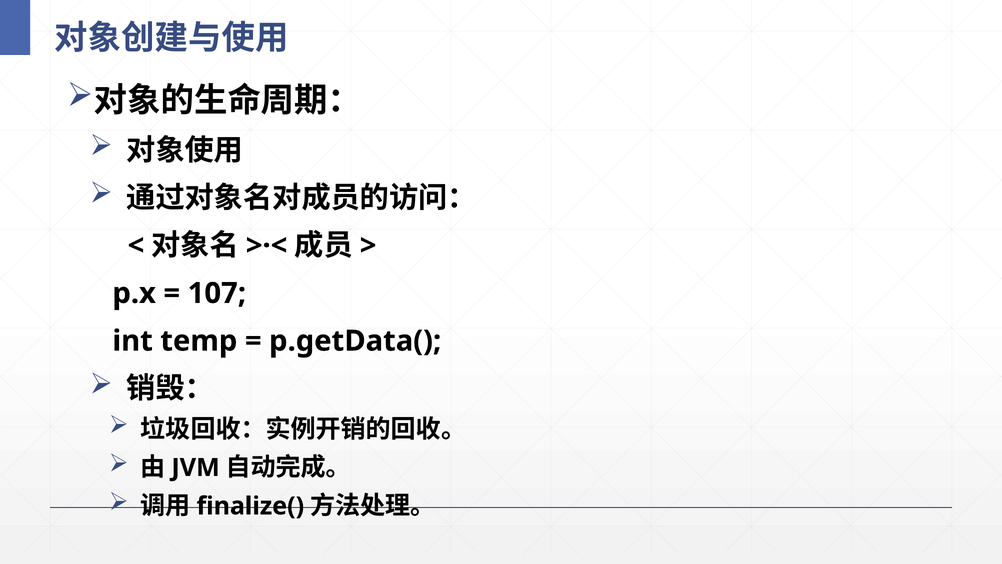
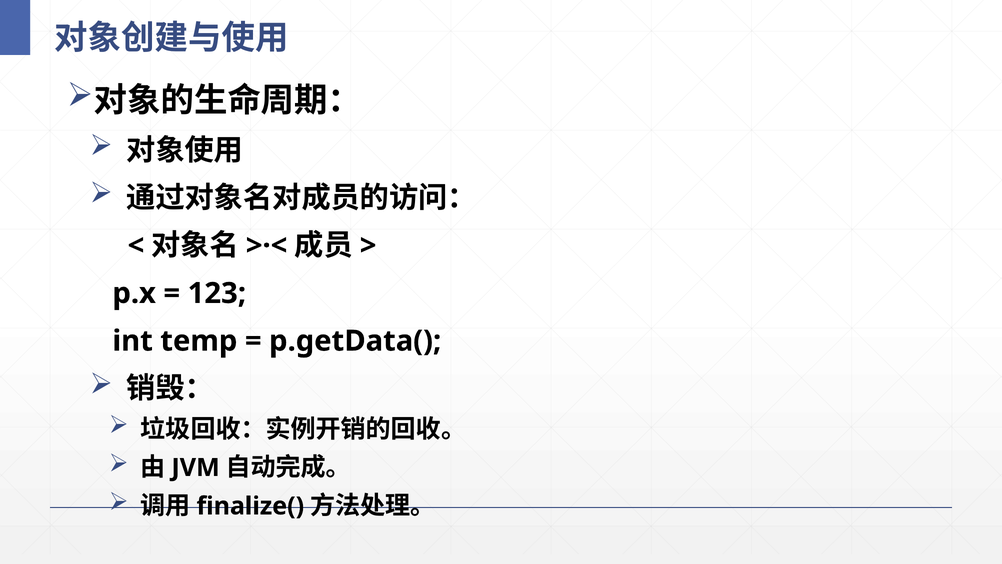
107: 107 -> 123
